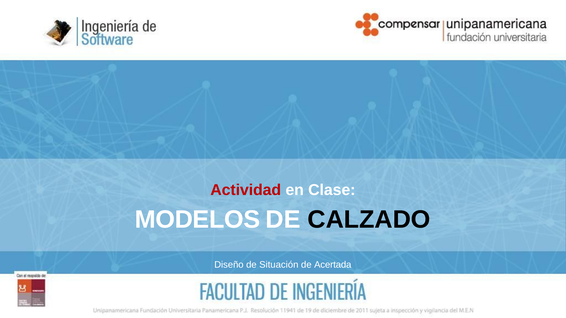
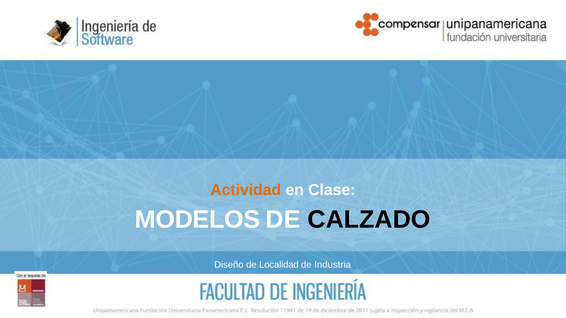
Actividad colour: red -> orange
Situación: Situación -> Localidad
Acertada: Acertada -> Industria
